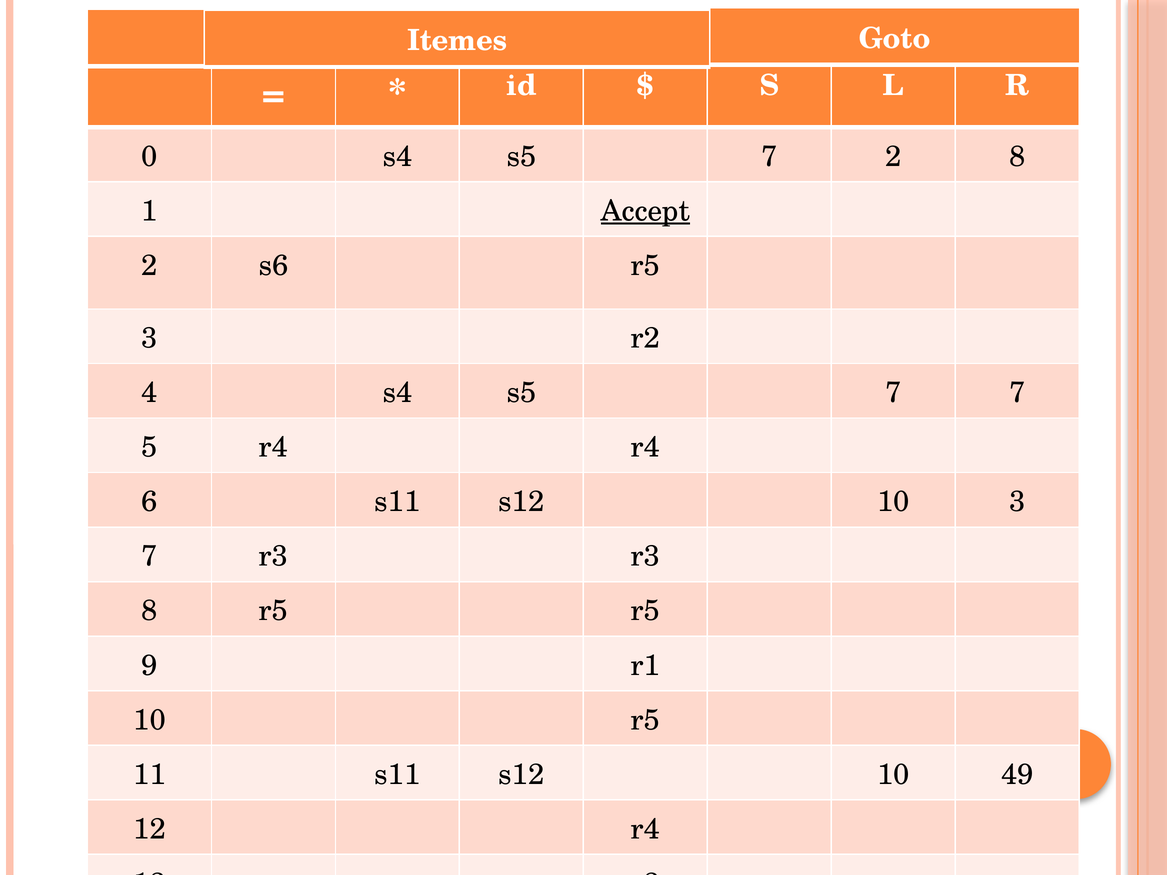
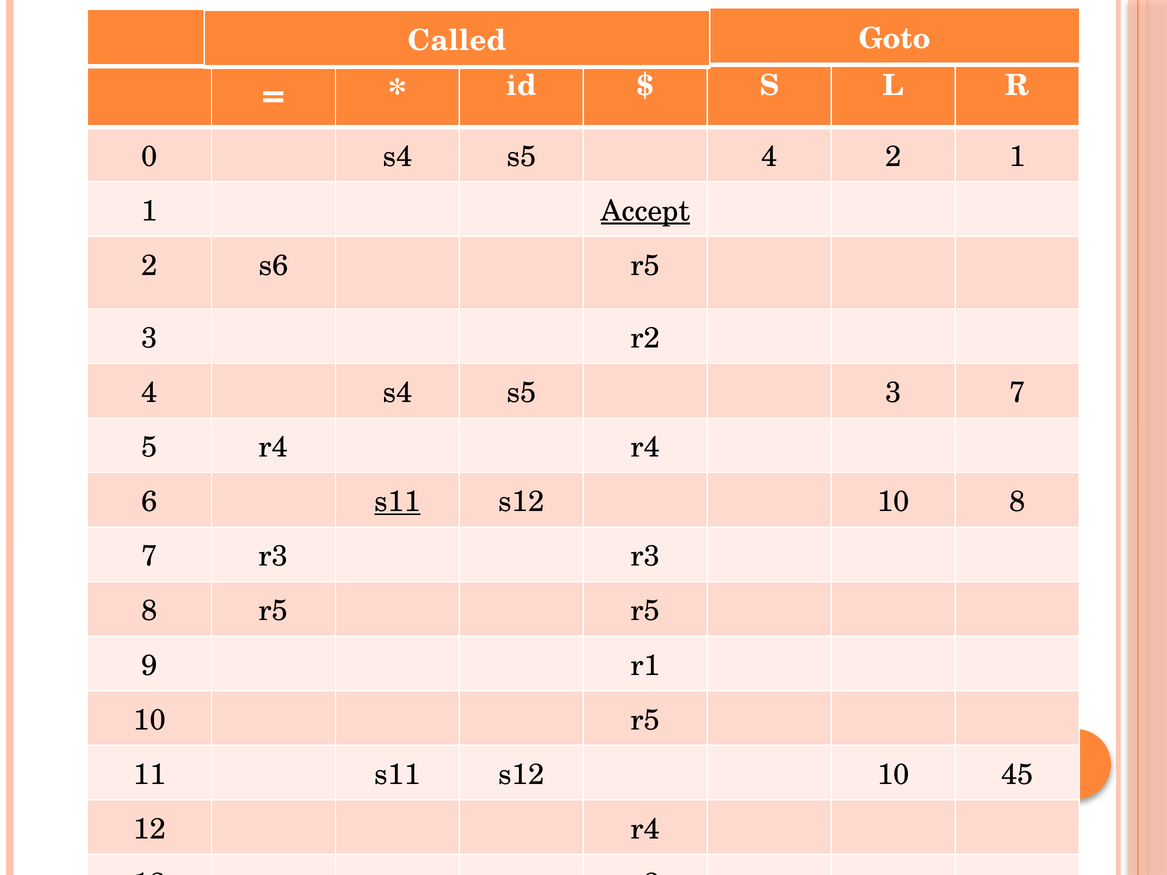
Itemes: Itemes -> Called
0 s4 s5 7: 7 -> 4
2 8: 8 -> 1
4 s4 s5 7: 7 -> 3
s11 at (397, 502) underline: none -> present
10 3: 3 -> 8
49: 49 -> 45
